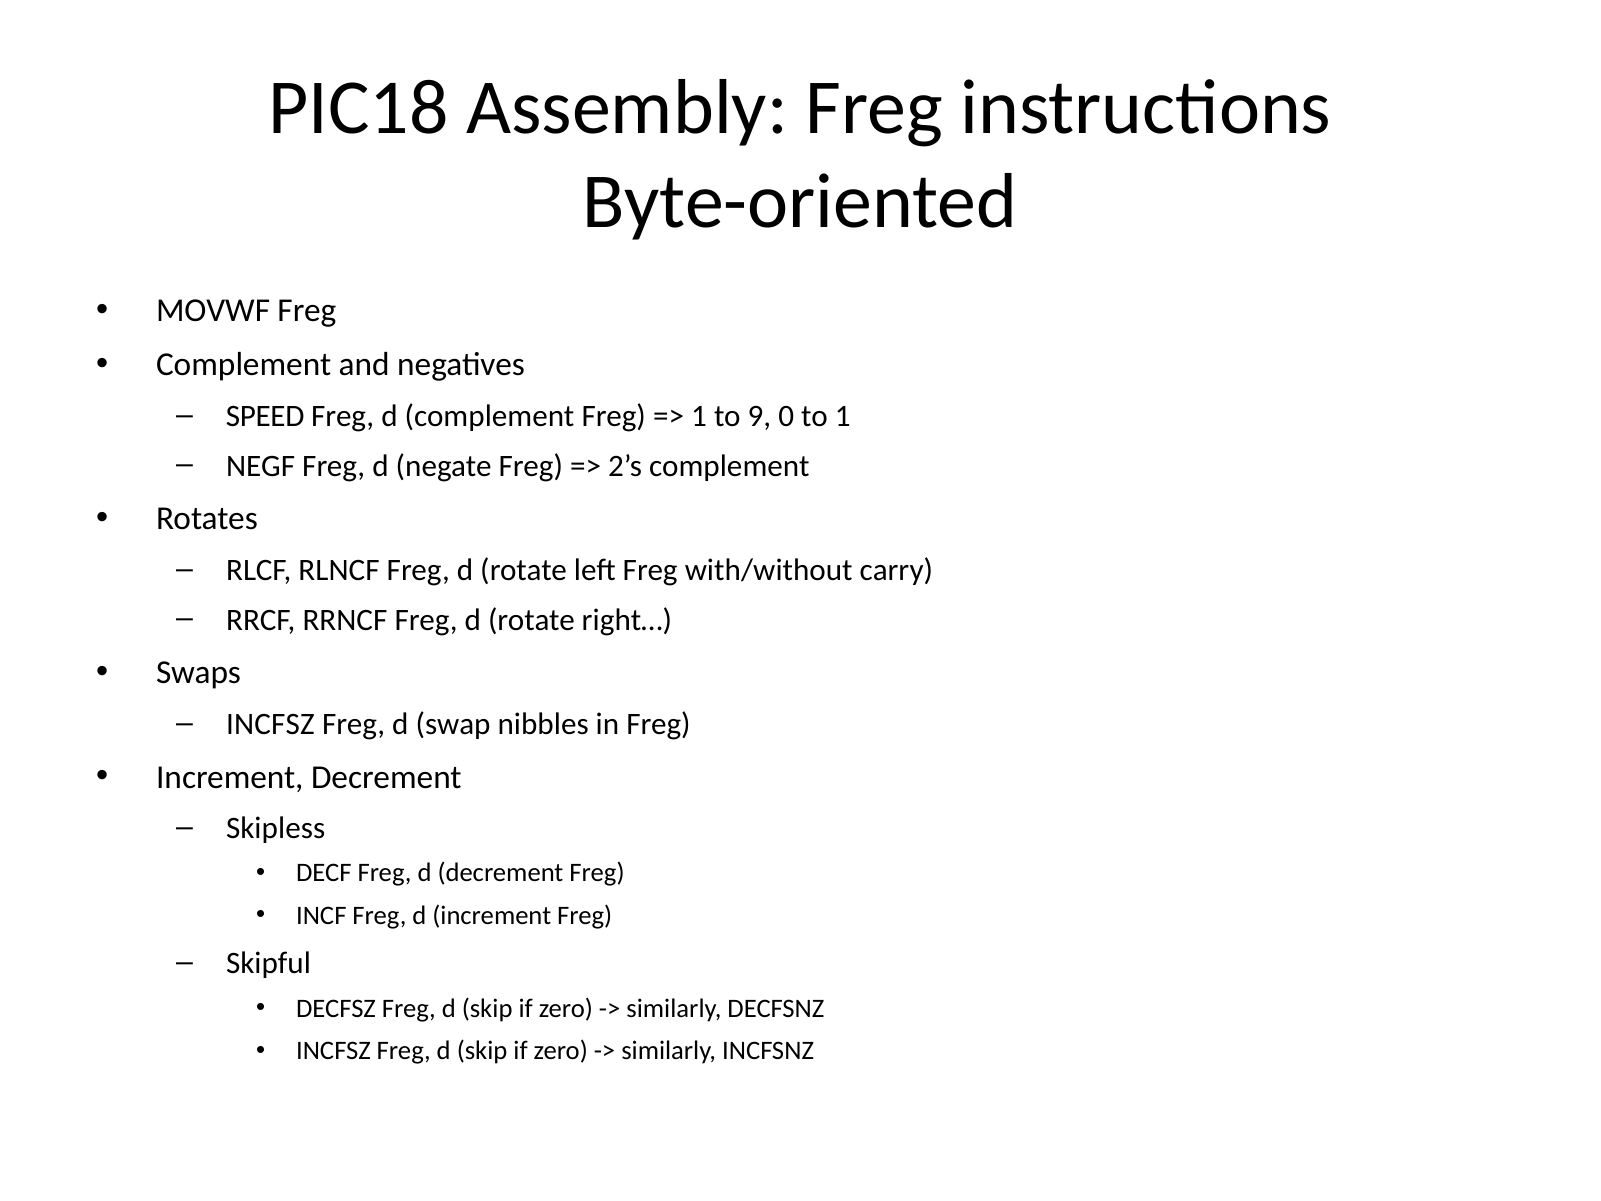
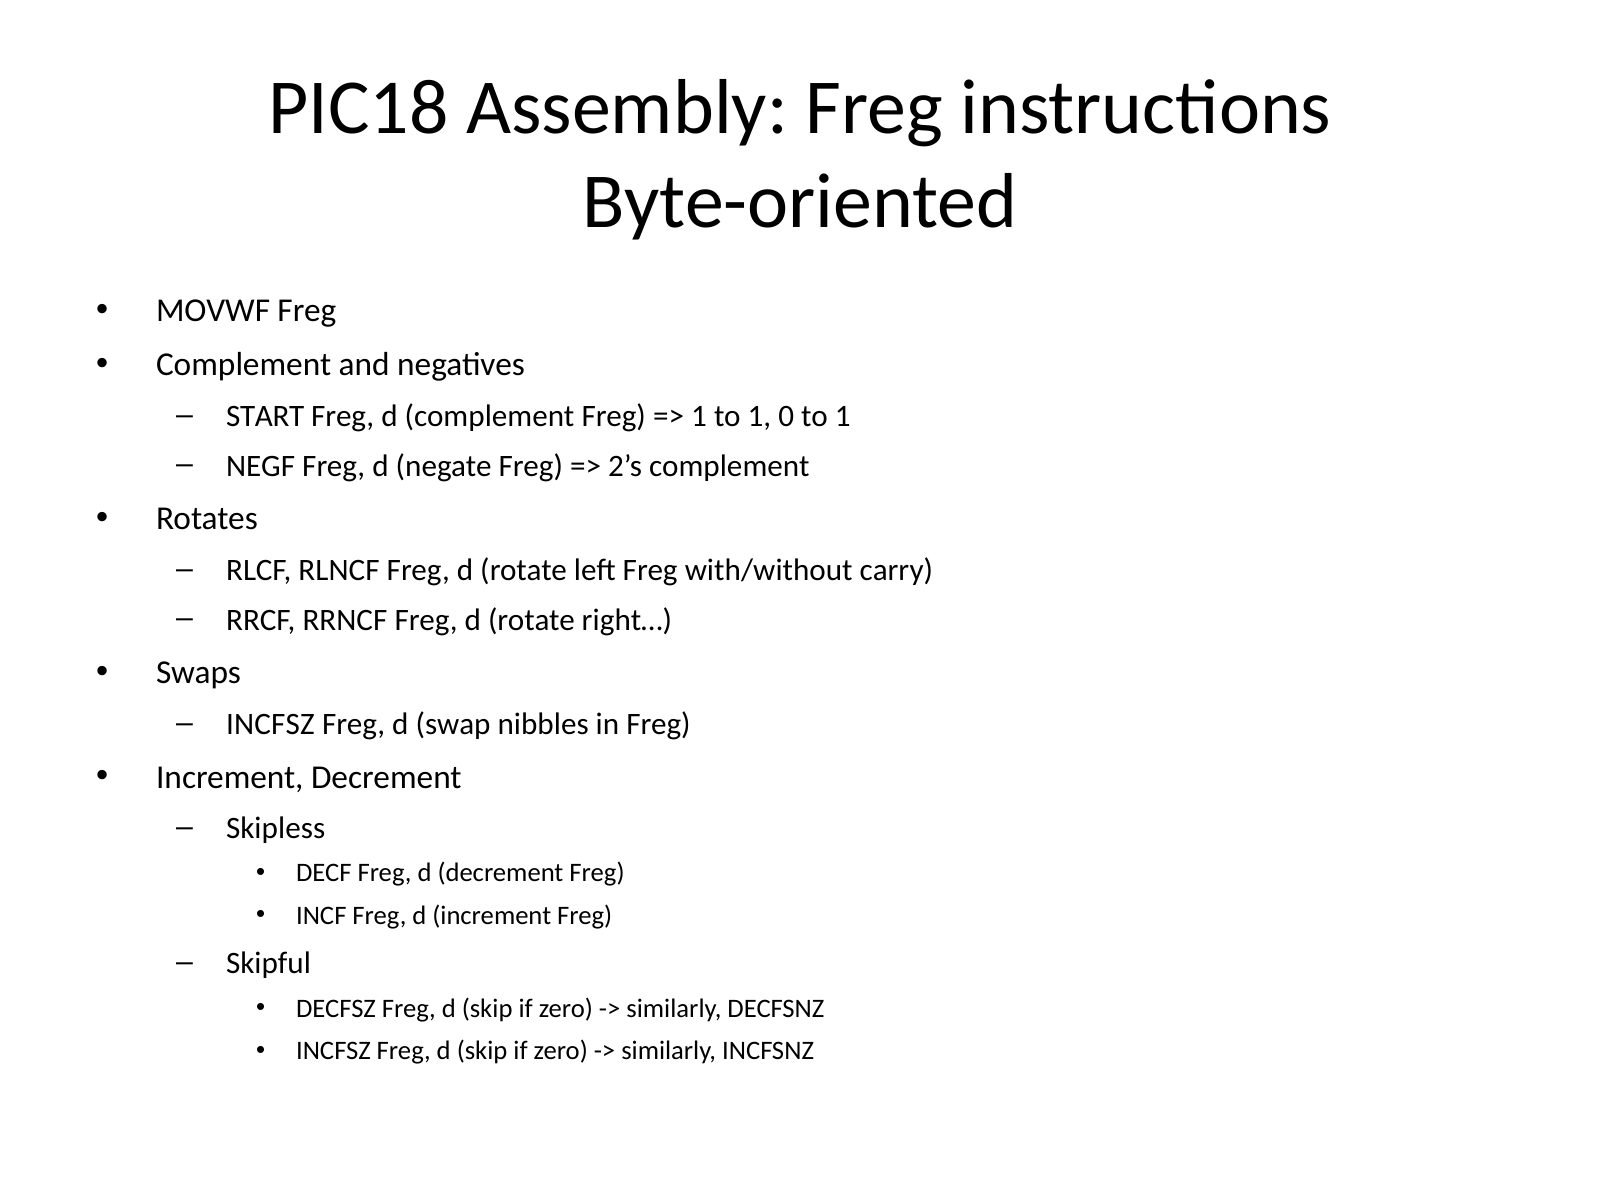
SPEED: SPEED -> START
1 to 9: 9 -> 1
